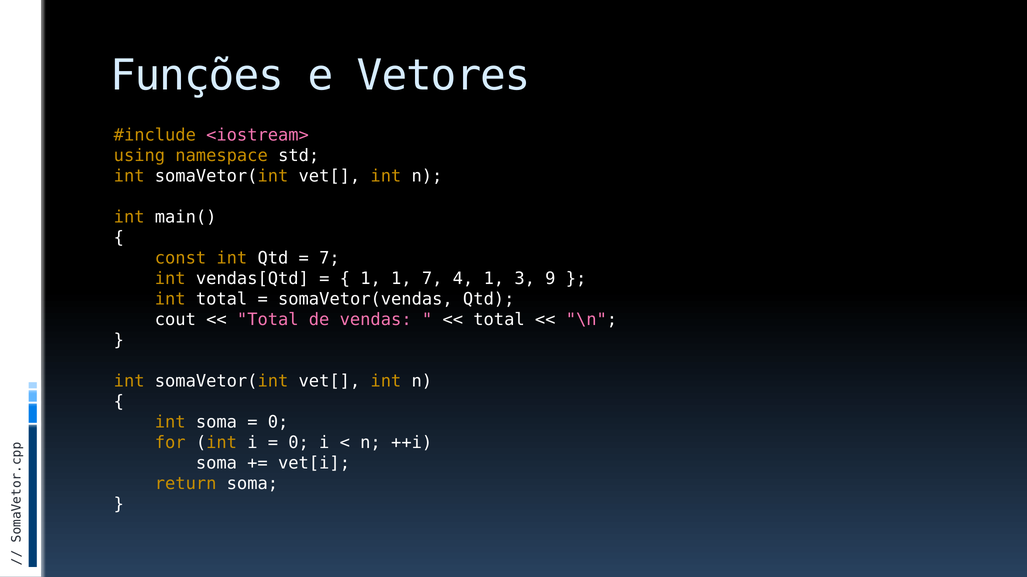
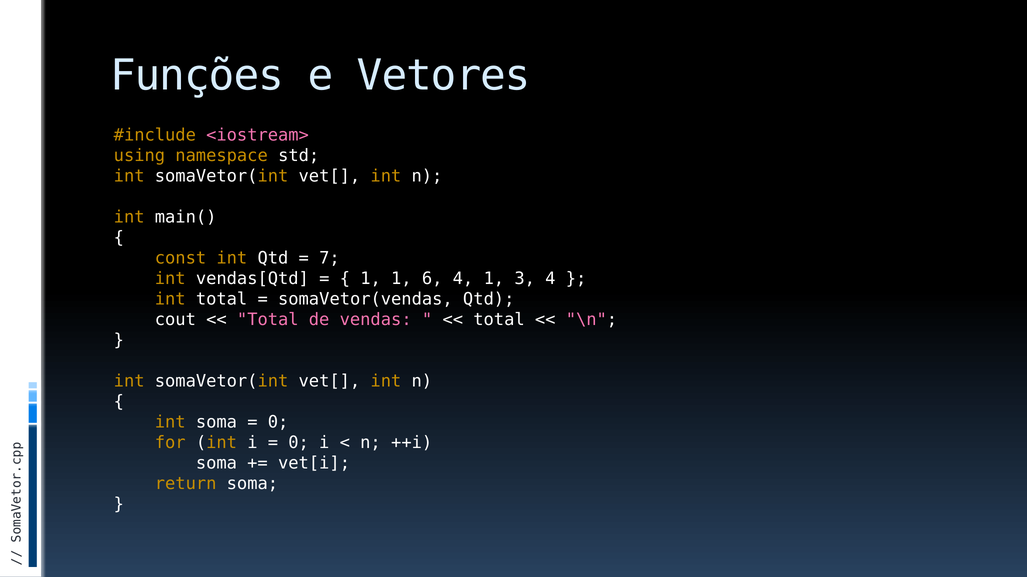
1 7: 7 -> 6
3 9: 9 -> 4
